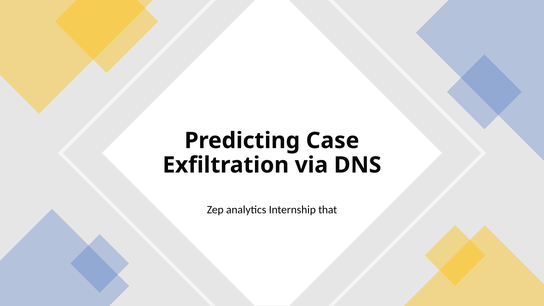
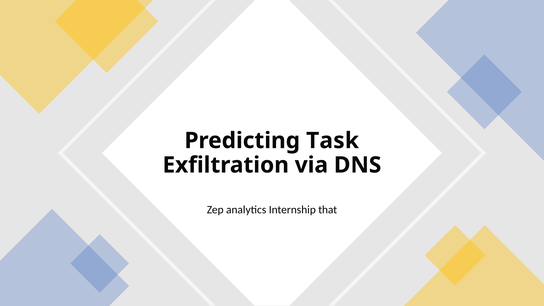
Case: Case -> Task
